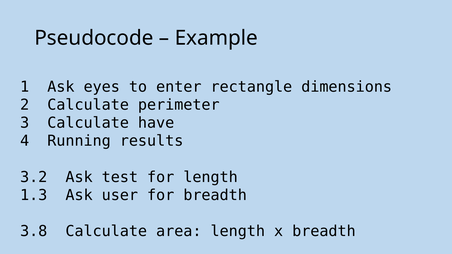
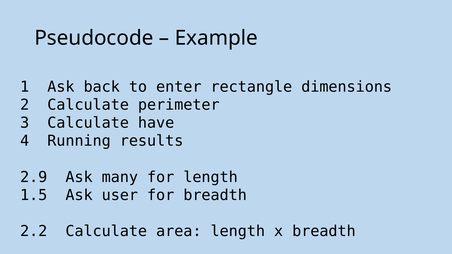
eyes: eyes -> back
3.2: 3.2 -> 2.9
test: test -> many
1.3: 1.3 -> 1.5
3.8: 3.8 -> 2.2
